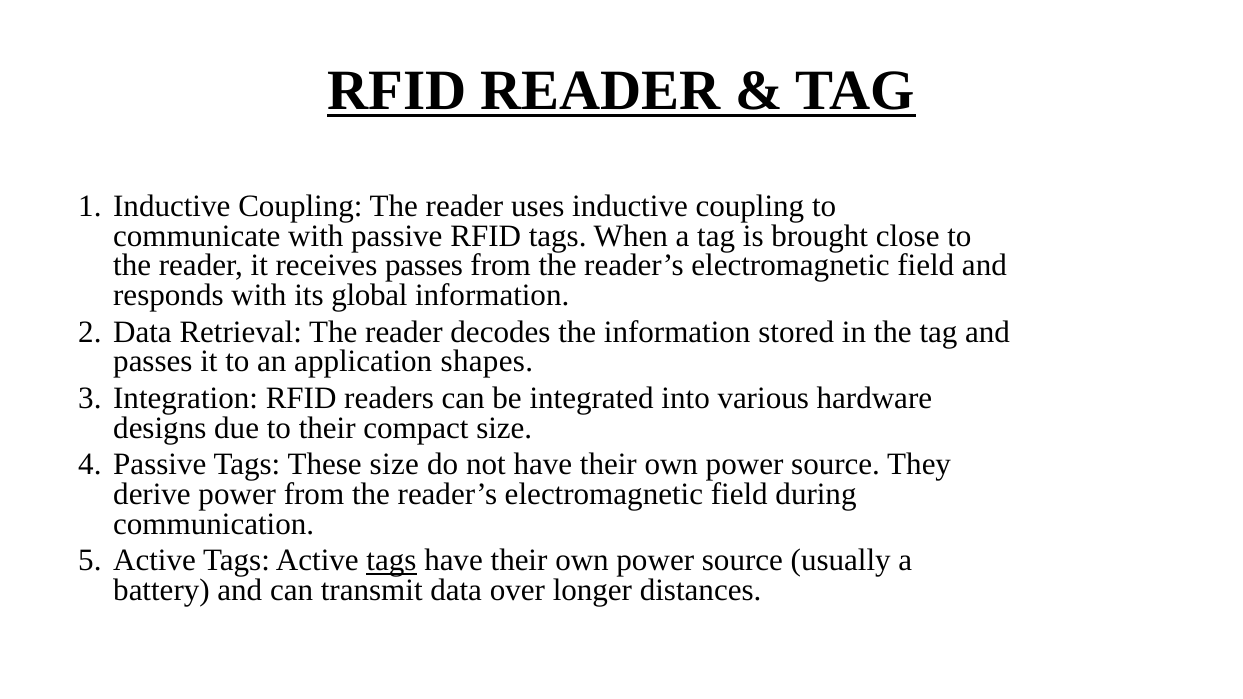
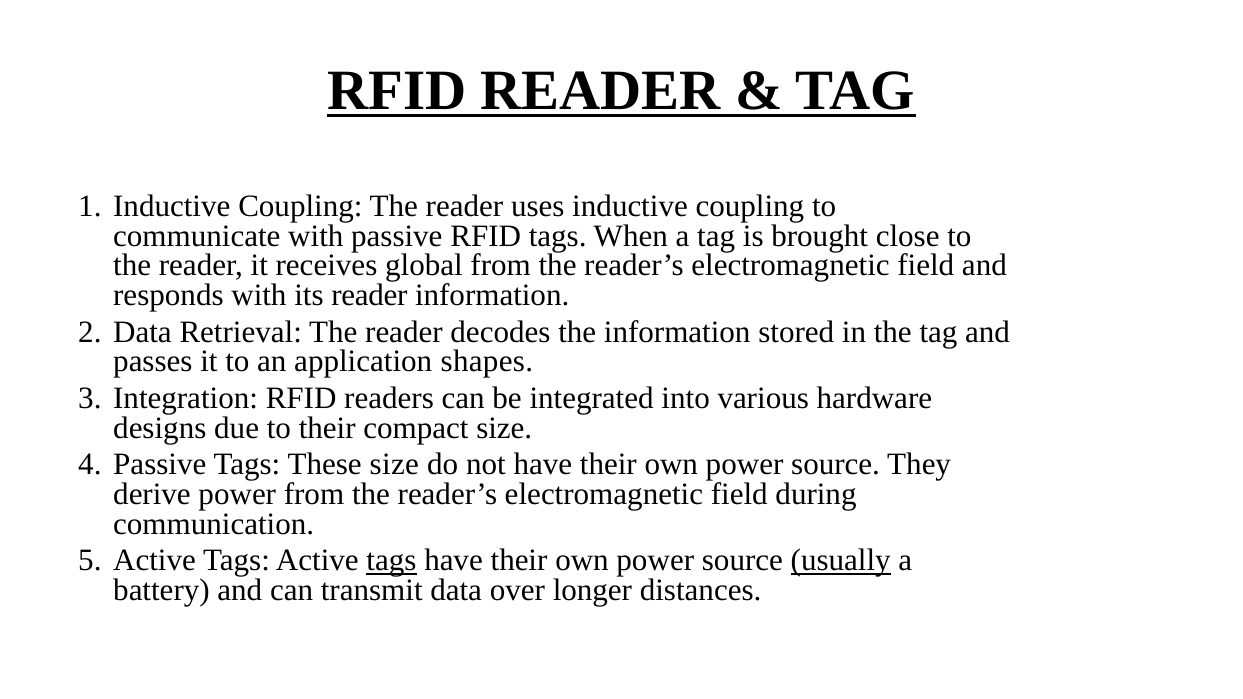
receives passes: passes -> global
its global: global -> reader
usually underline: none -> present
